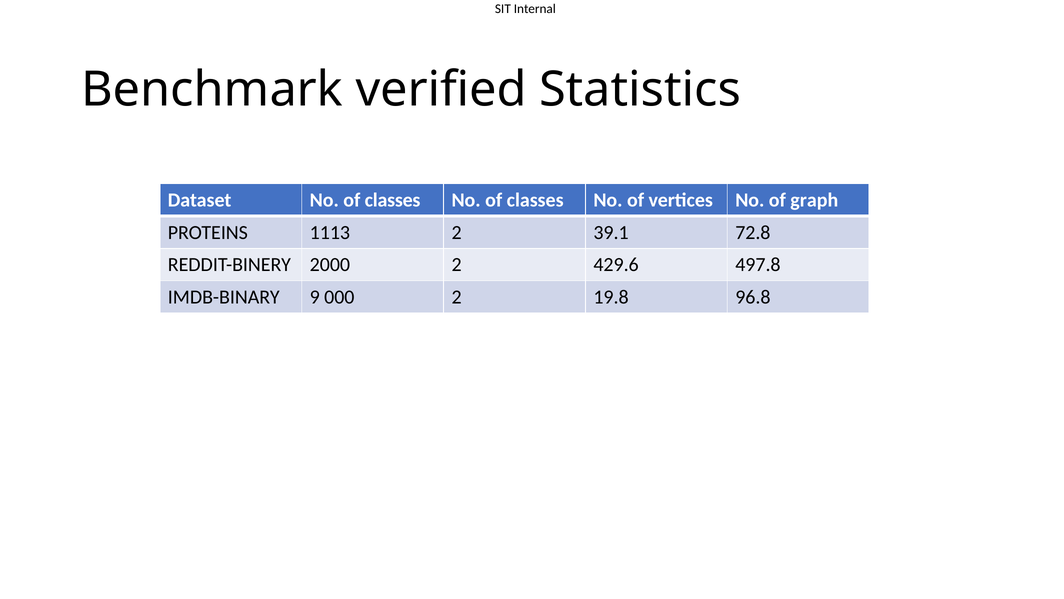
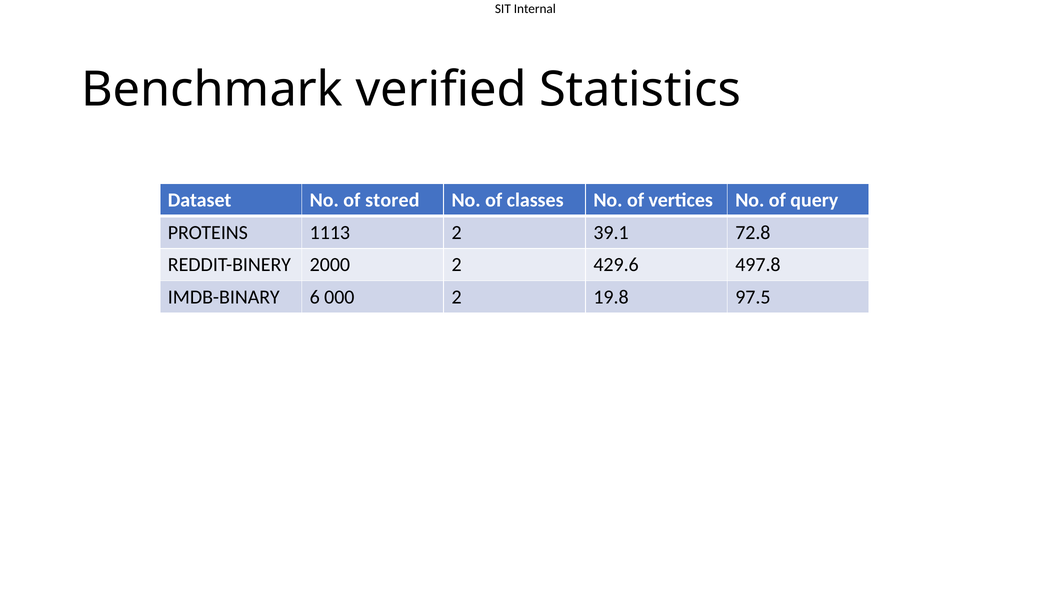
Dataset No of classes: classes -> stored
graph: graph -> query
9: 9 -> 6
96.8: 96.8 -> 97.5
